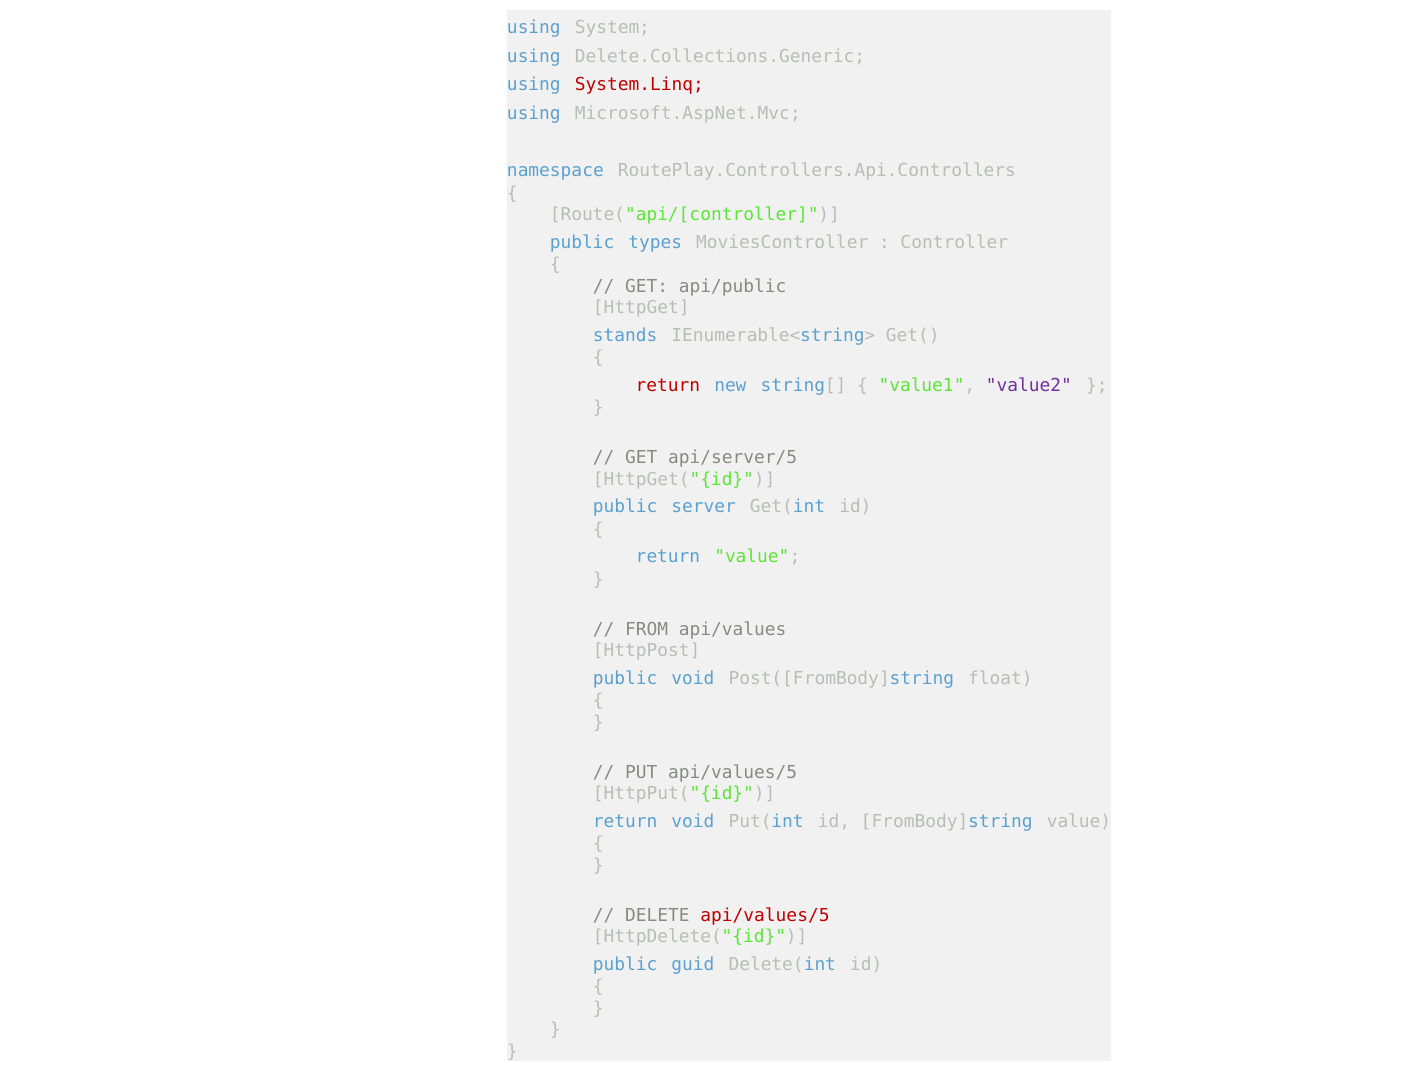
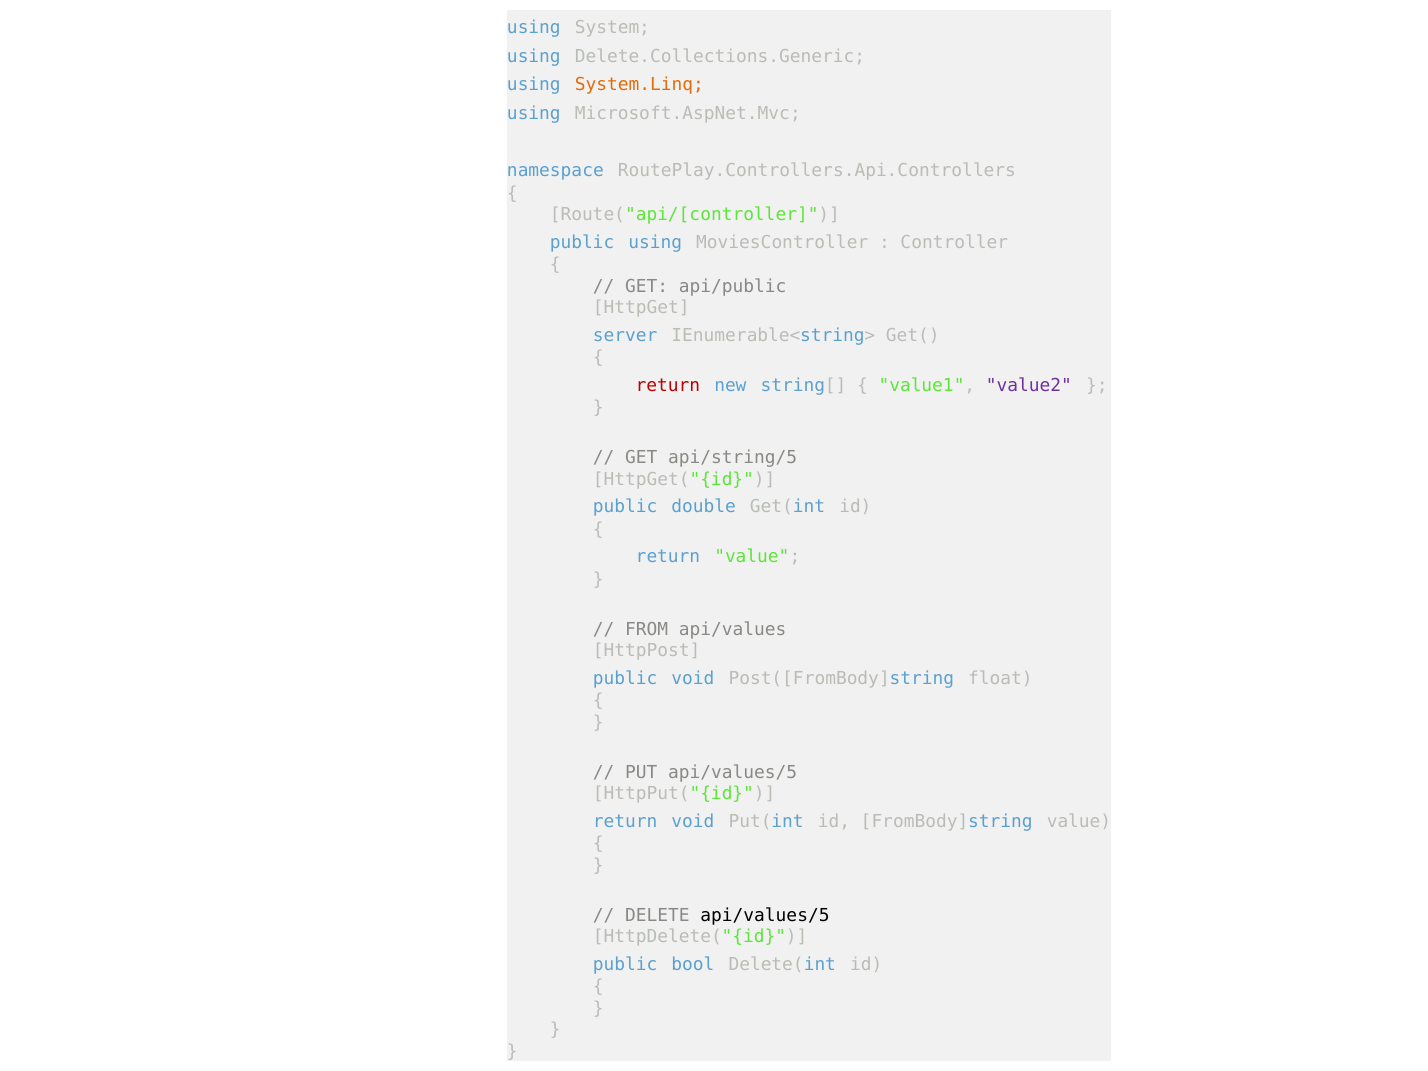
System.Linq colour: red -> orange
public types: types -> using
stands: stands -> server
api/server/5: api/server/5 -> api/string/5
server: server -> double
api/values/5 at (765, 916) colour: red -> black
guid: guid -> bool
